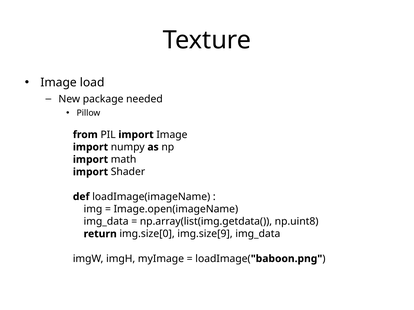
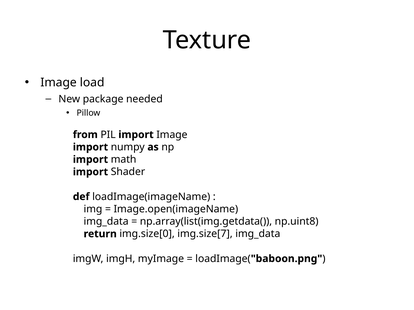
img.size[9: img.size[9 -> img.size[7
